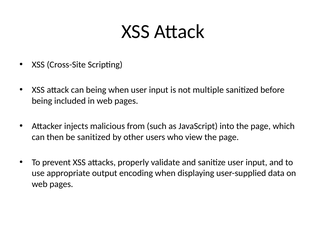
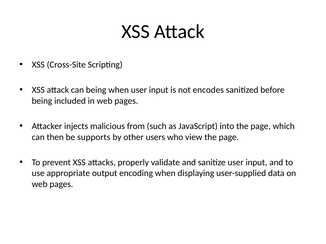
multiple: multiple -> encodes
be sanitized: sanitized -> supports
